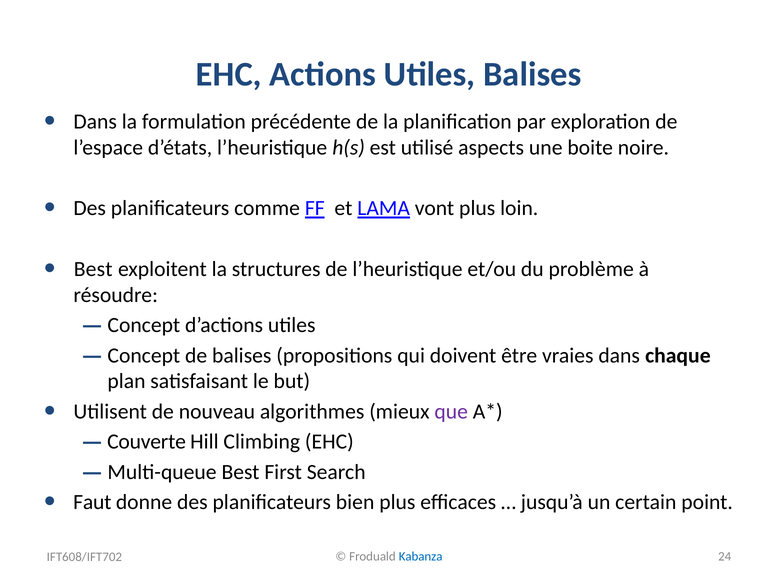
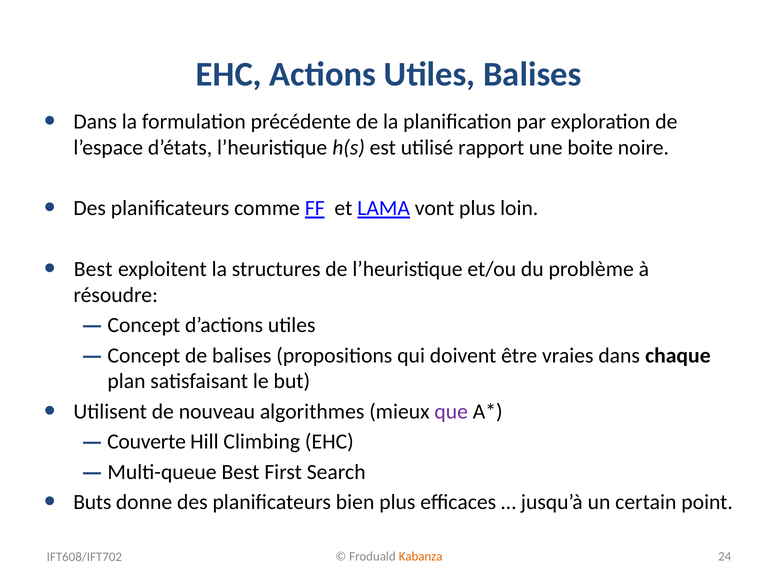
aspects: aspects -> rapport
Faut: Faut -> Buts
Kabanza colour: blue -> orange
